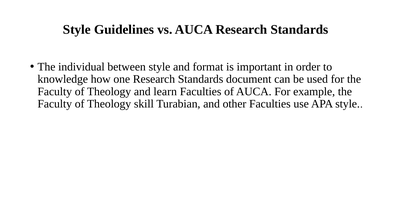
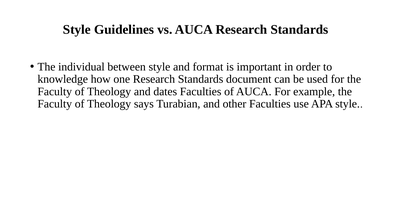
learn: learn -> dates
skill: skill -> says
